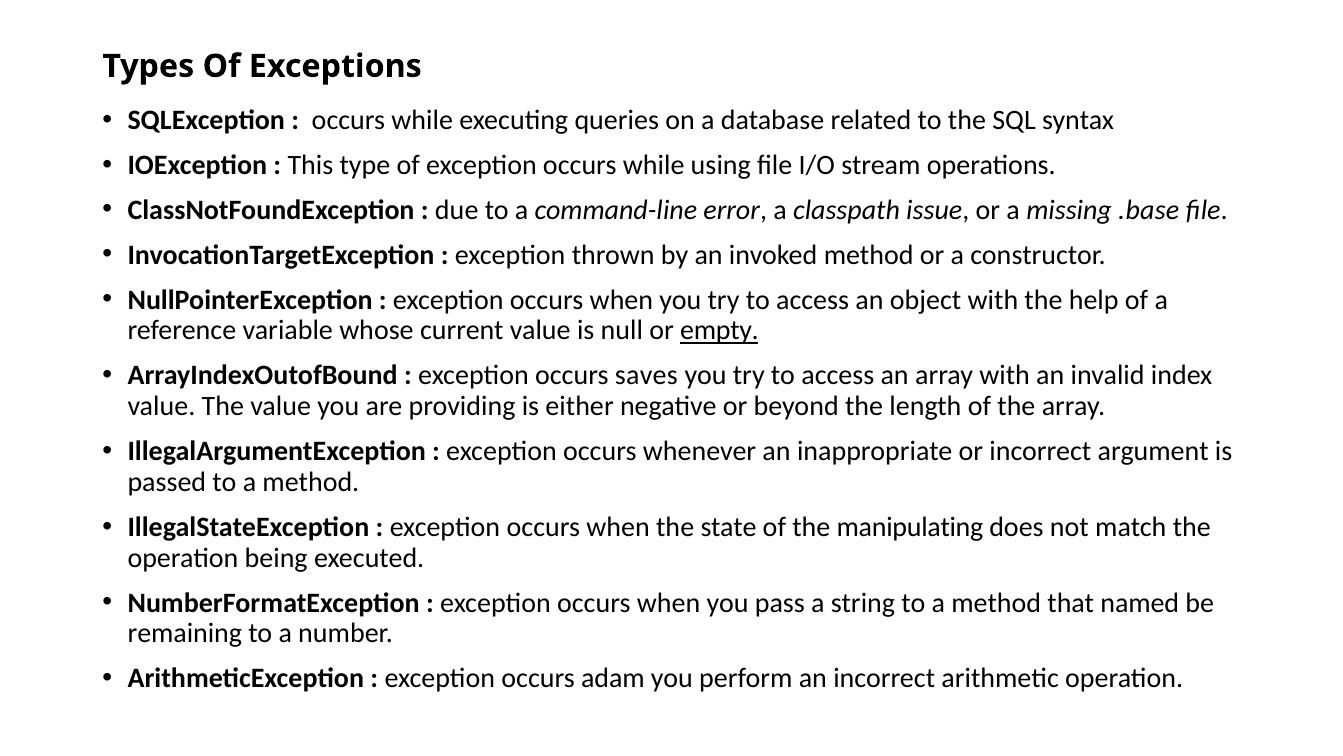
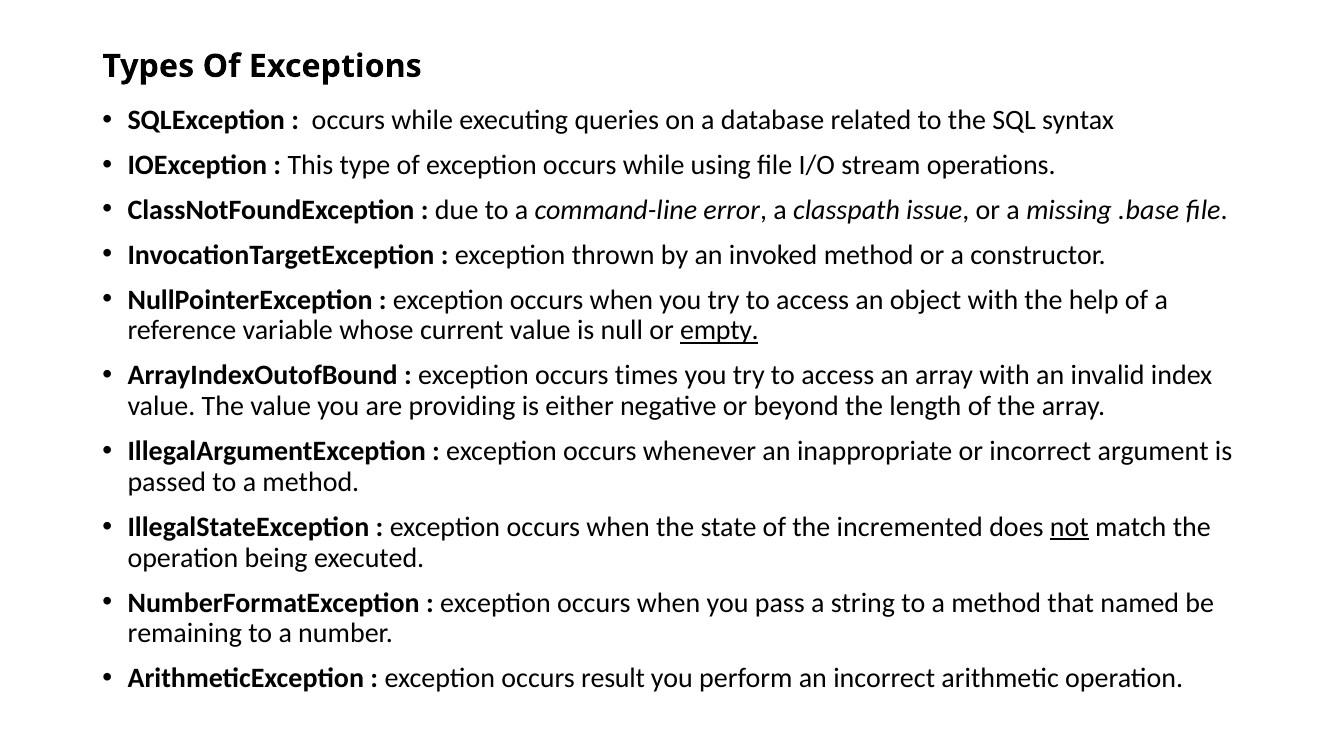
saves: saves -> times
manipulating: manipulating -> incremented
not underline: none -> present
adam: adam -> result
